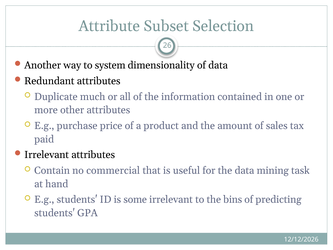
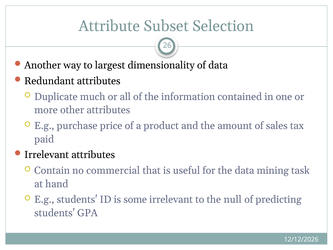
system: system -> largest
bins: bins -> null
